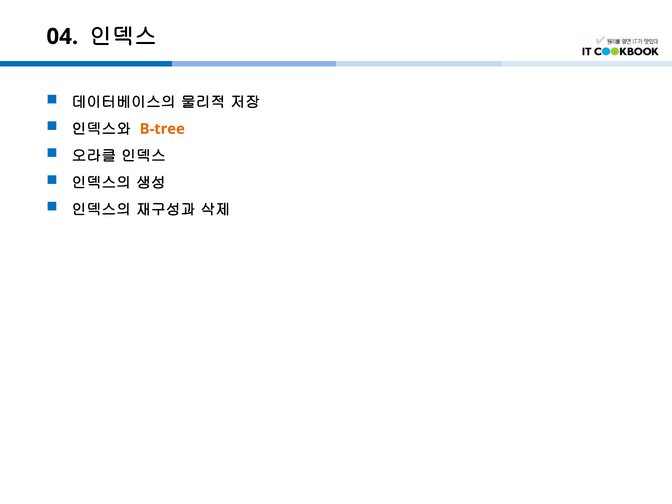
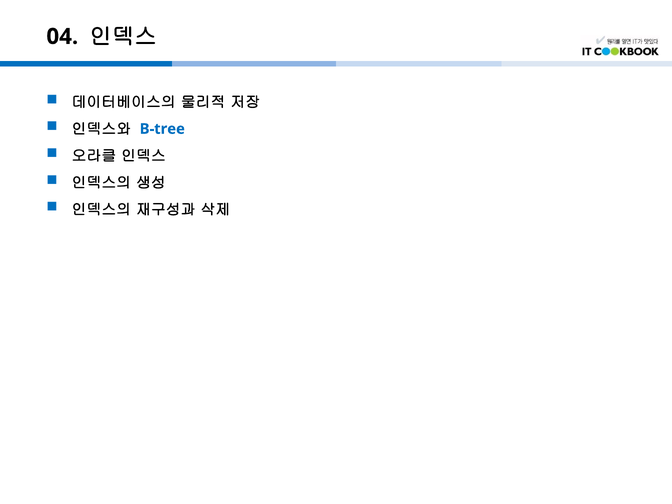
B-tree colour: orange -> blue
